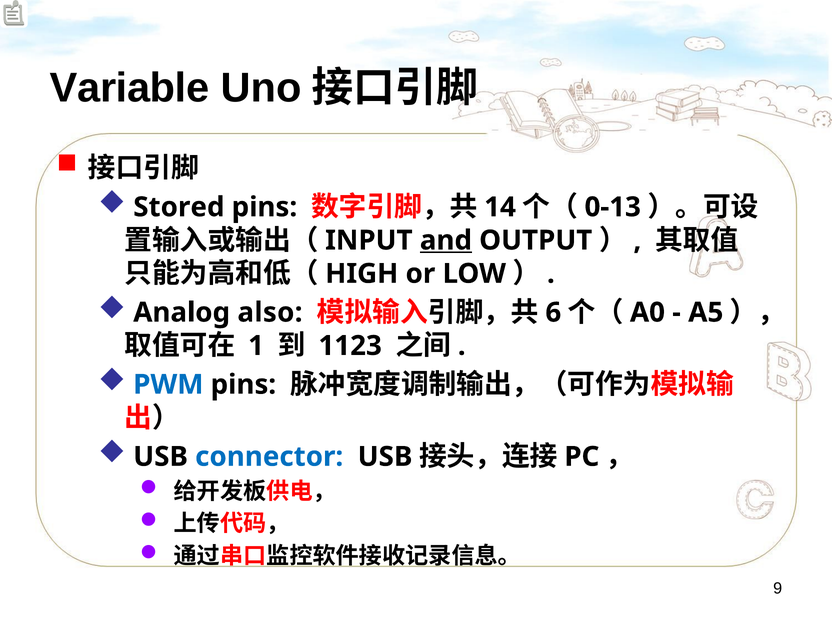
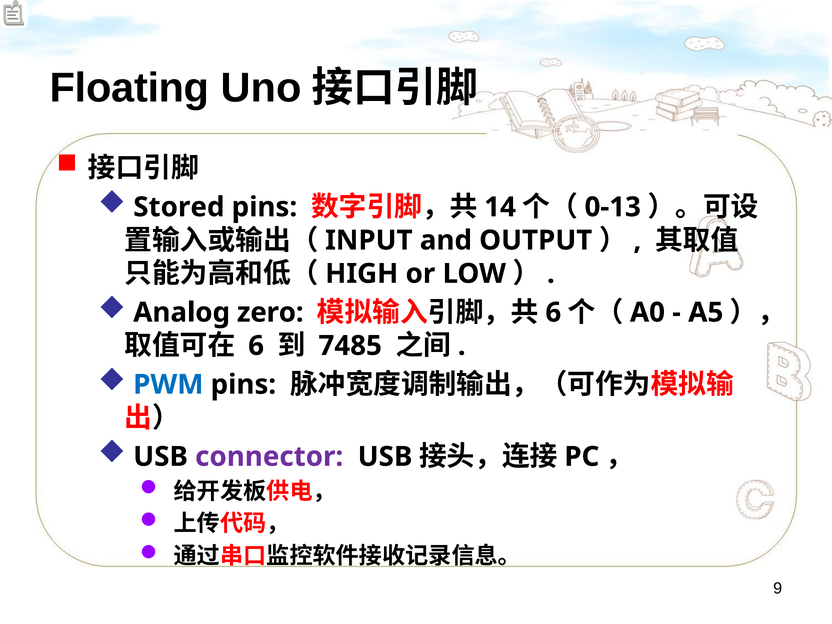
Variable: Variable -> Floating
and underline: present -> none
also: also -> zero
1 at (256, 346): 1 -> 6
1123: 1123 -> 7485
connector colour: blue -> purple
